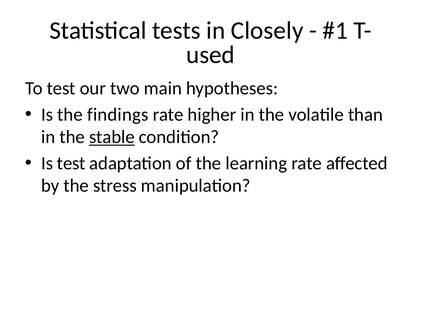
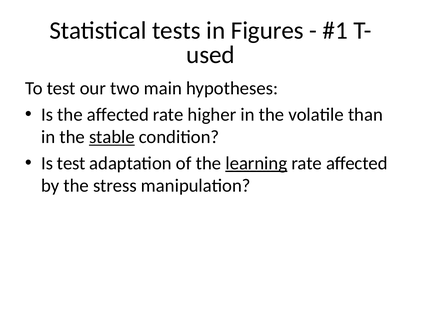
Closely: Closely -> Figures
the findings: findings -> affected
learning underline: none -> present
